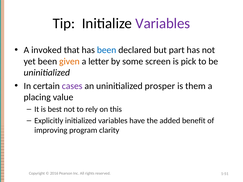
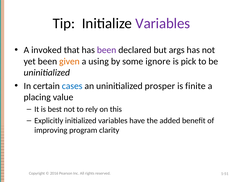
been at (107, 50) colour: blue -> purple
part: part -> args
letter: letter -> using
screen: screen -> ignore
cases colour: purple -> blue
them: them -> finite
